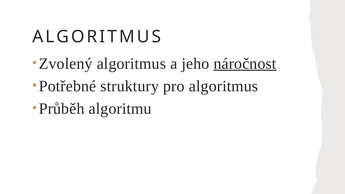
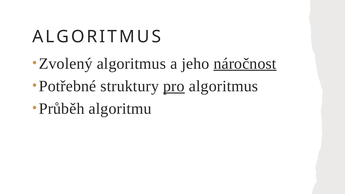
pro underline: none -> present
